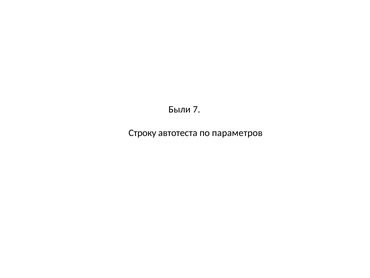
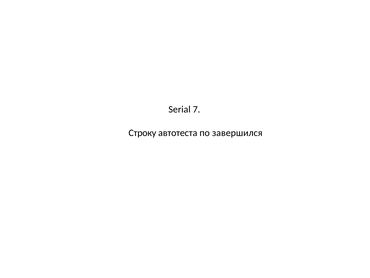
Были: Были -> Serial
параметров: параметров -> завершился
